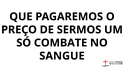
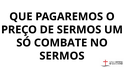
SANGUE at (62, 56): SANGUE -> SERMOS
